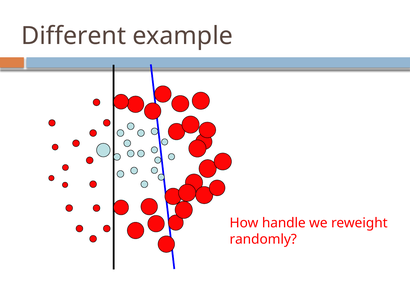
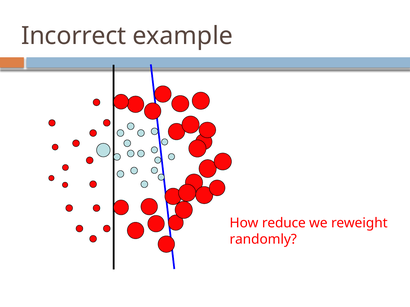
Different: Different -> Incorrect
handle: handle -> reduce
